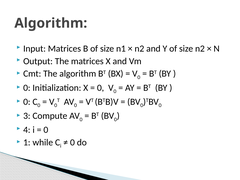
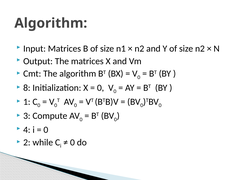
0 at (27, 88): 0 -> 8
0 at (27, 102): 0 -> 1
1: 1 -> 2
